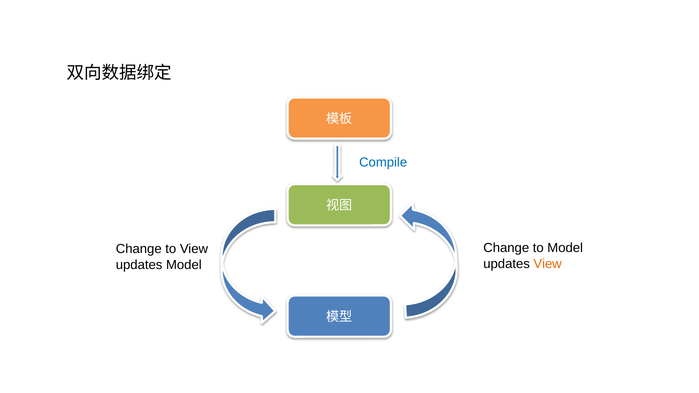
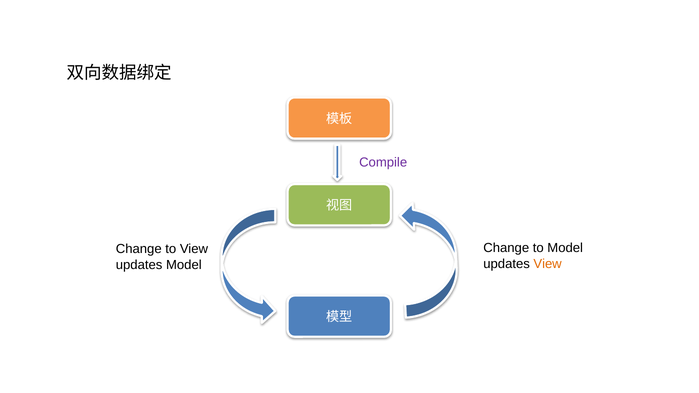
Compile colour: blue -> purple
